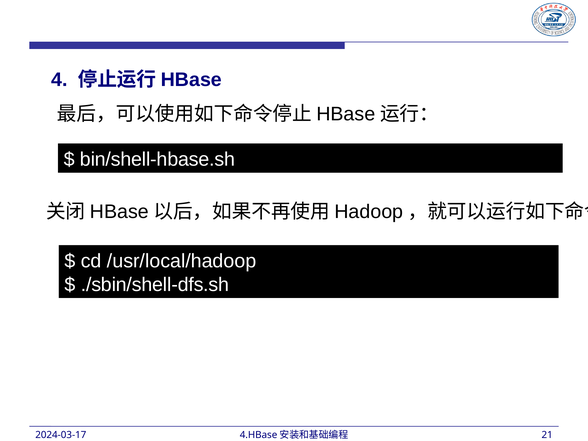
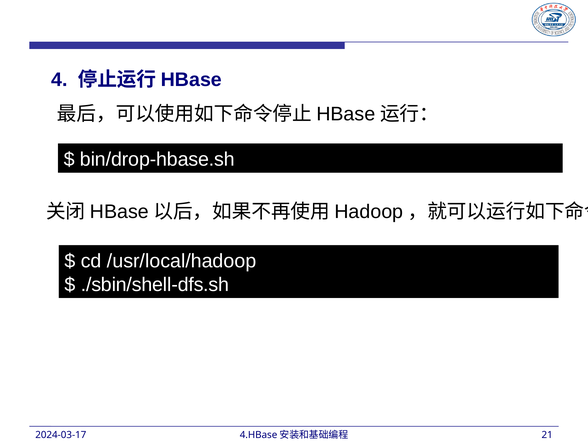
bin/shell-hbase.sh: bin/shell-hbase.sh -> bin/drop-hbase.sh
